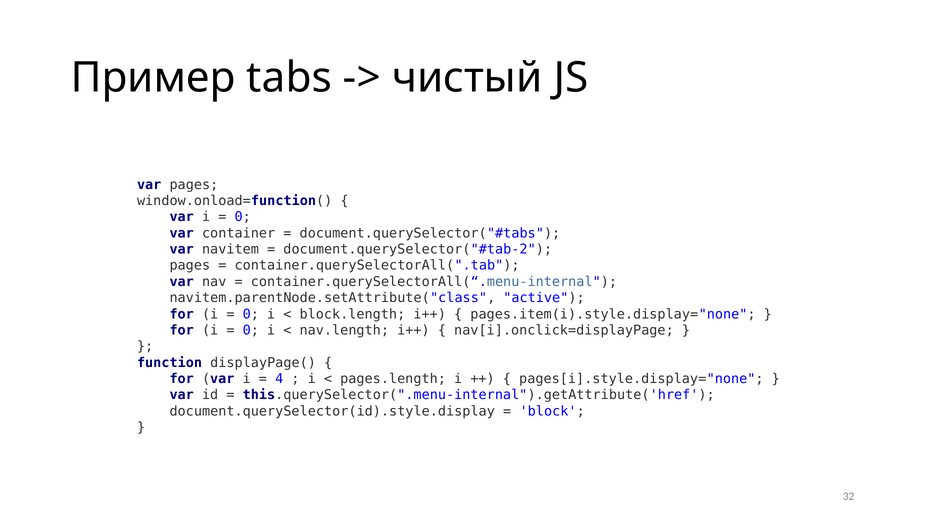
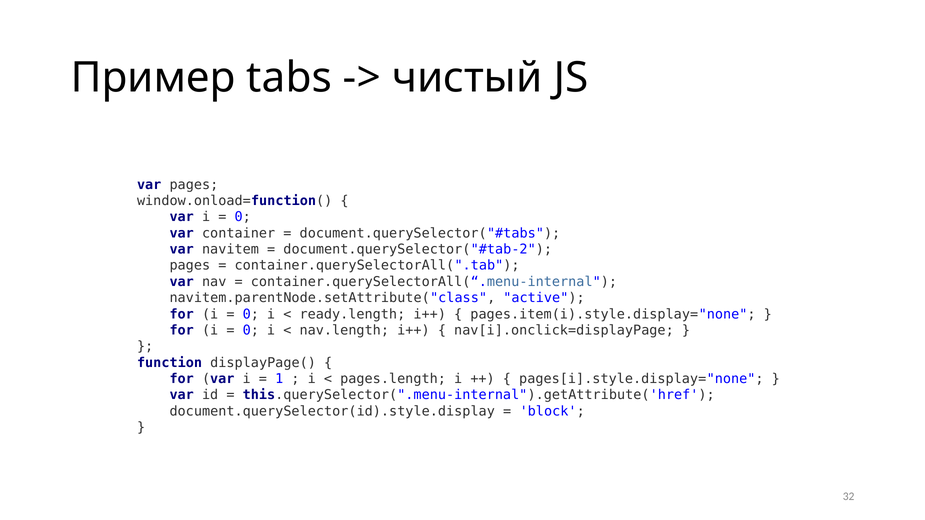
block.length: block.length -> ready.length
4: 4 -> 1
